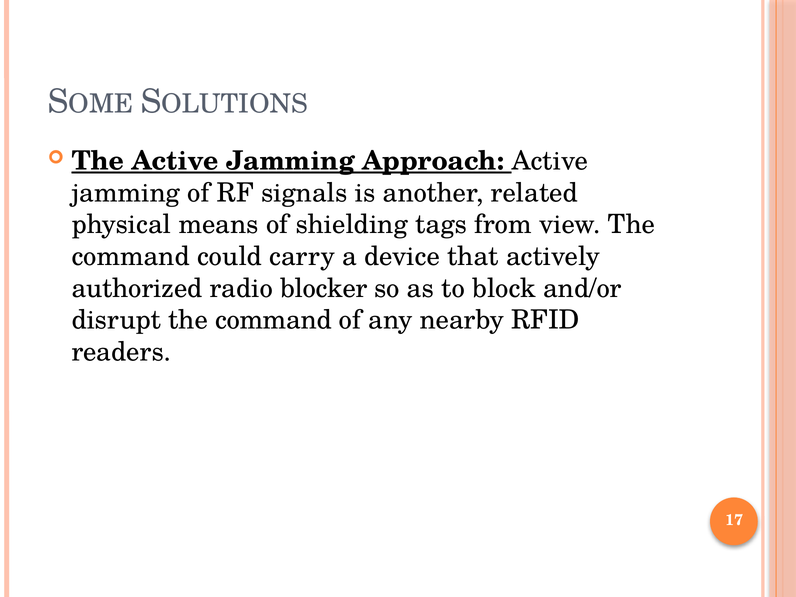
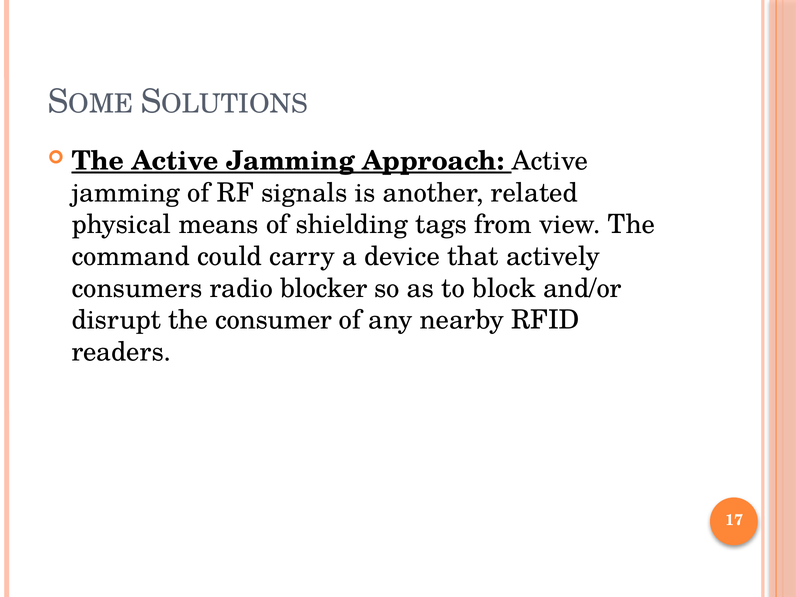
authorized: authorized -> consumers
disrupt the command: command -> consumer
